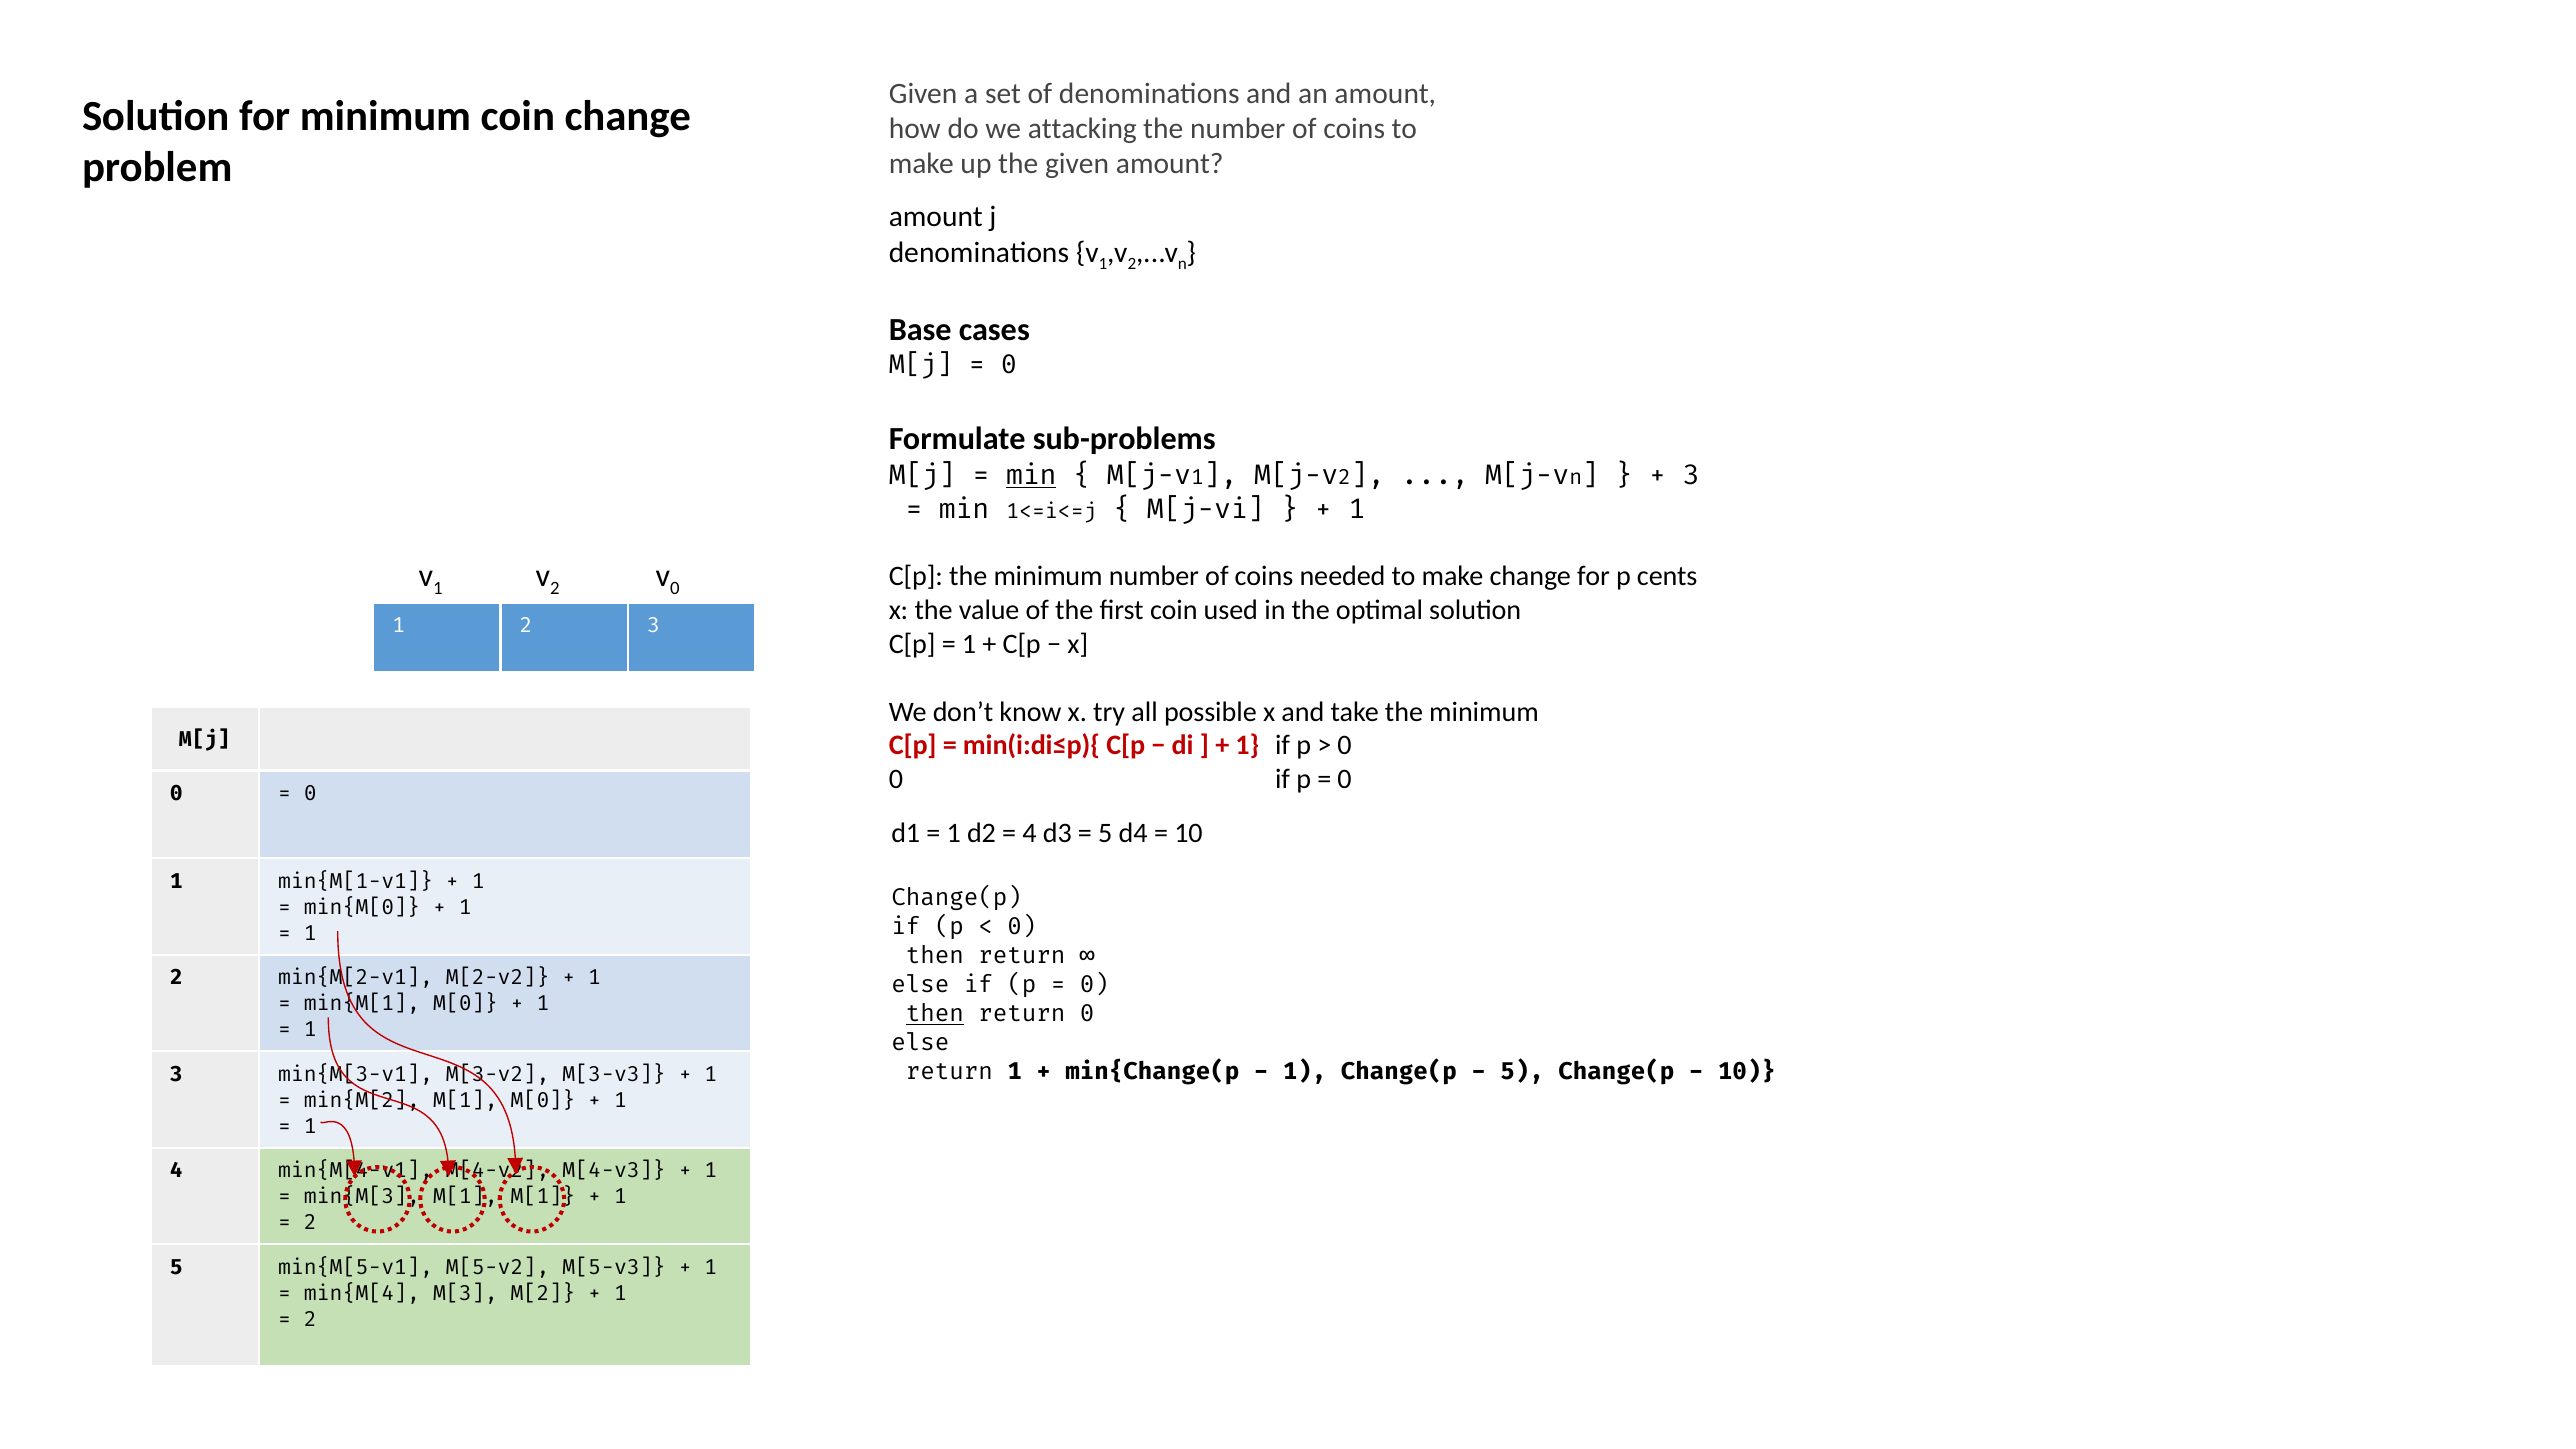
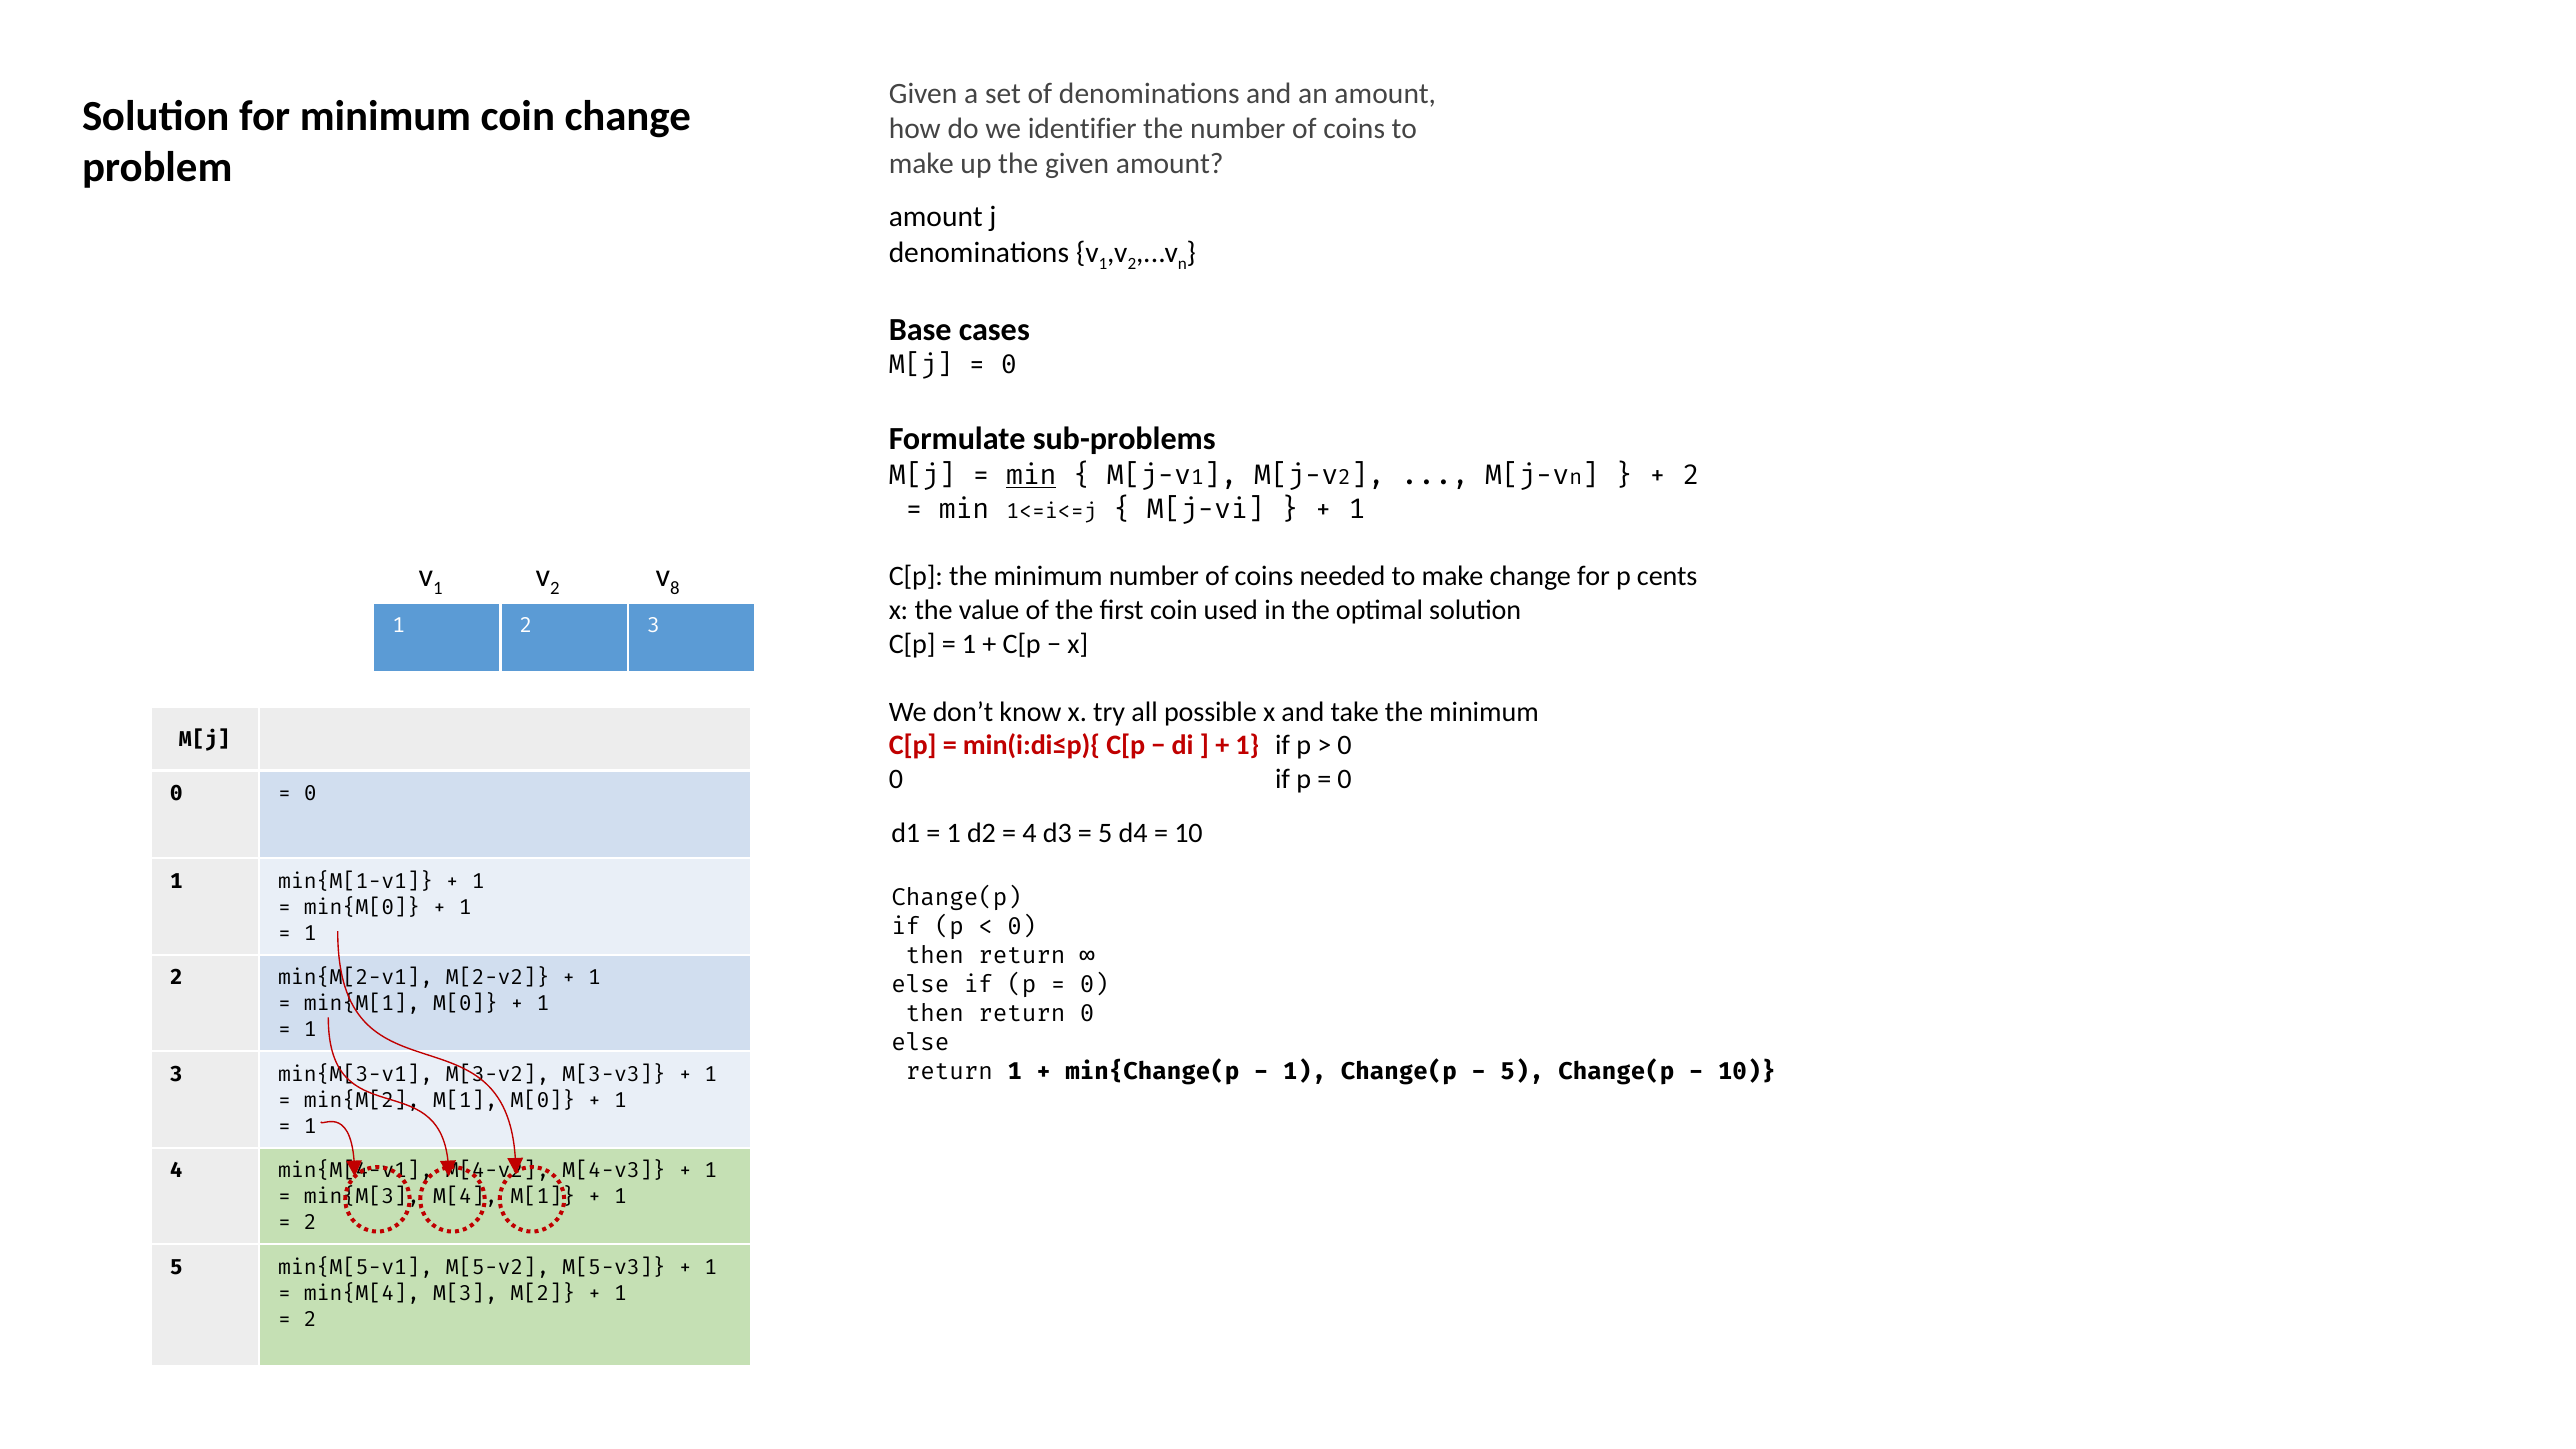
attacking: attacking -> identifier
3 at (1691, 475): 3 -> 2
0 at (675, 589): 0 -> 8
then at (935, 1014) underline: present -> none
min{M[3 M[1: M[1 -> M[4
